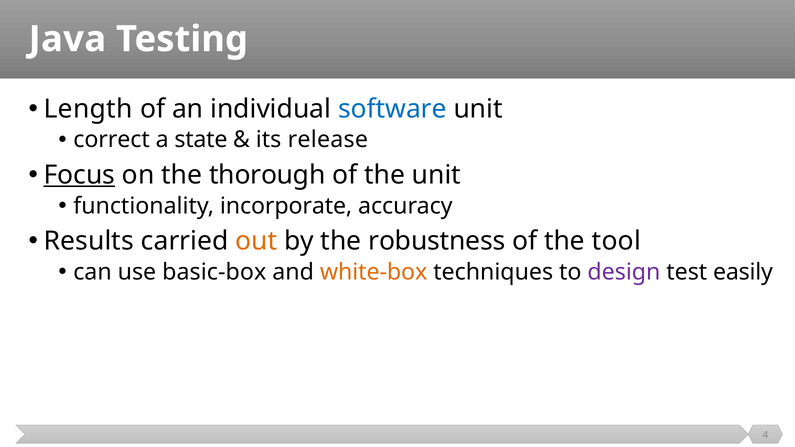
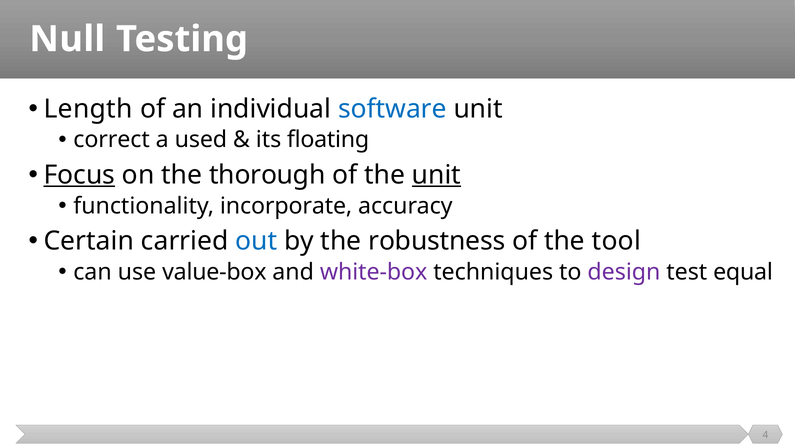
Java: Java -> Null
state: state -> used
release: release -> floating
unit at (436, 175) underline: none -> present
Results: Results -> Certain
out colour: orange -> blue
basic-box: basic-box -> value-box
white-box colour: orange -> purple
easily: easily -> equal
